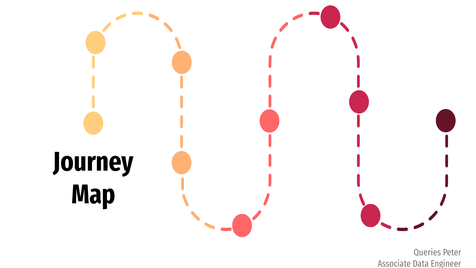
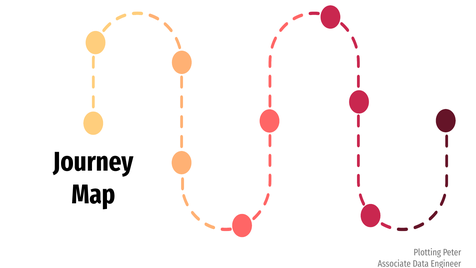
Queries: Queries -> Plotting
